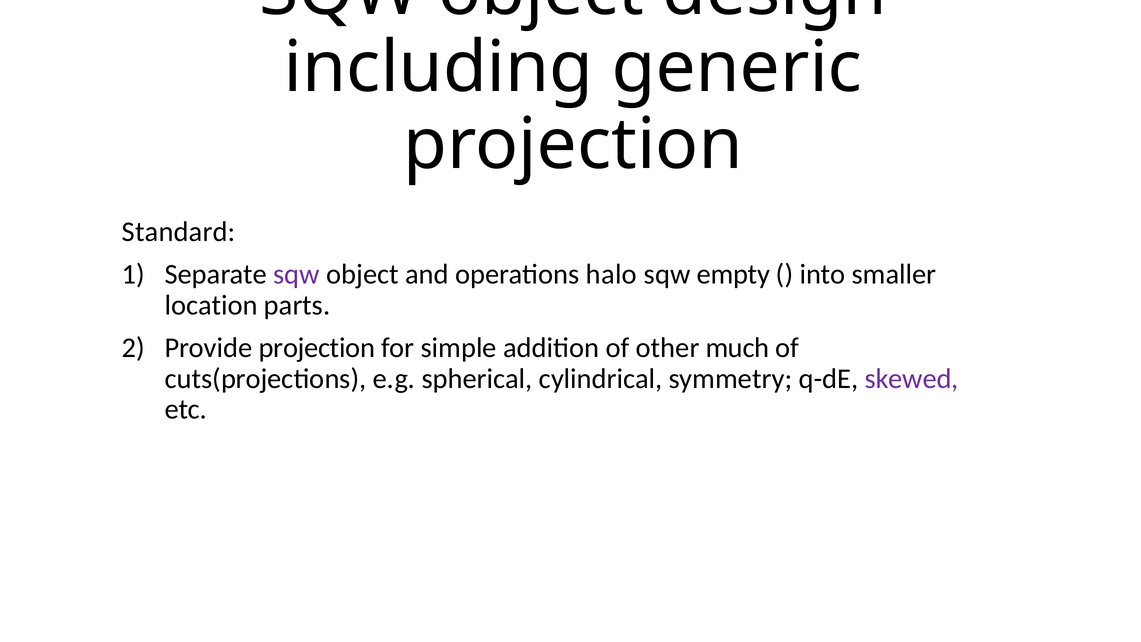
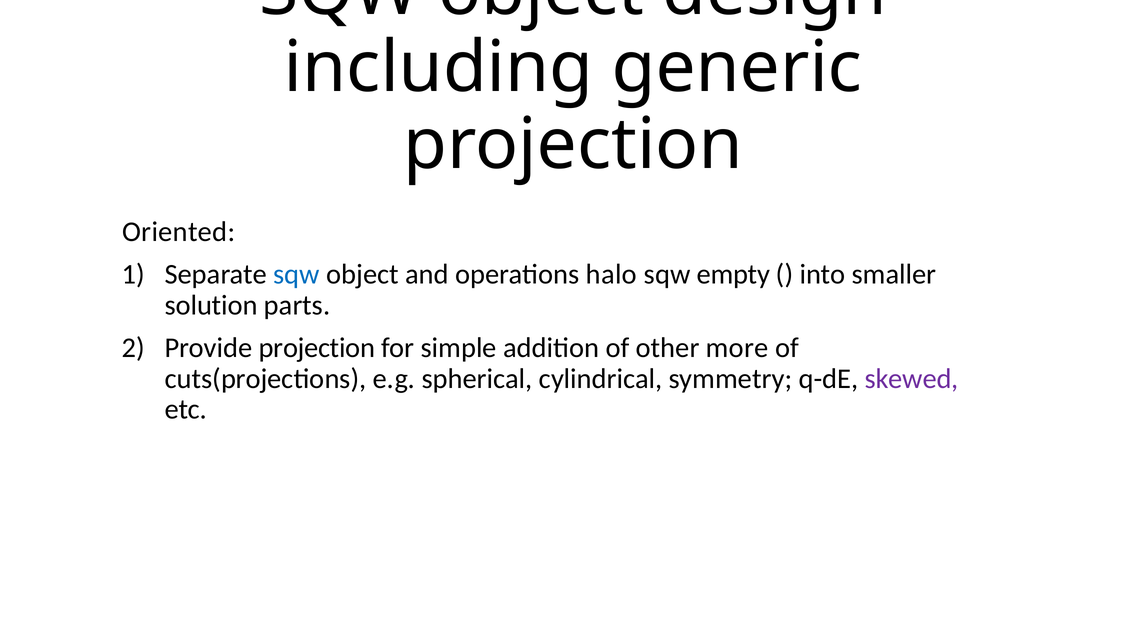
Standard: Standard -> Oriented
sqw at (297, 274) colour: purple -> blue
location: location -> solution
much: much -> more
